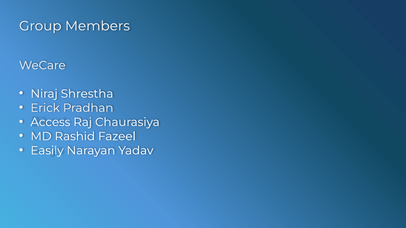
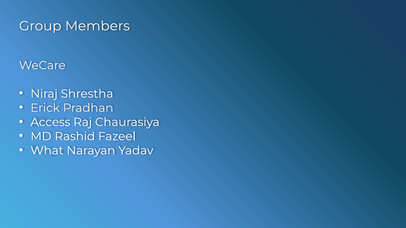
Easily: Easily -> What
